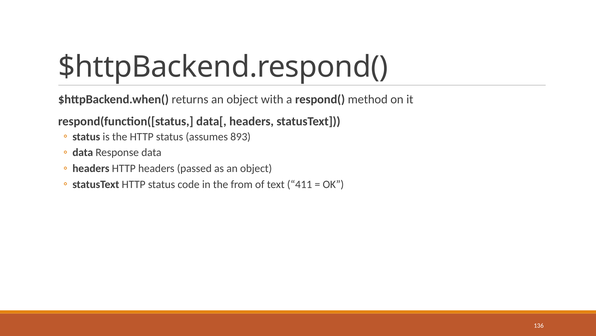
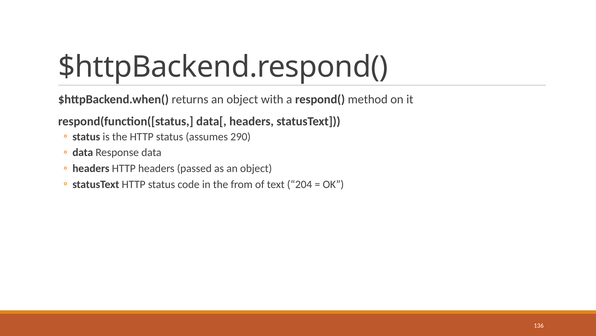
893: 893 -> 290
411: 411 -> 204
